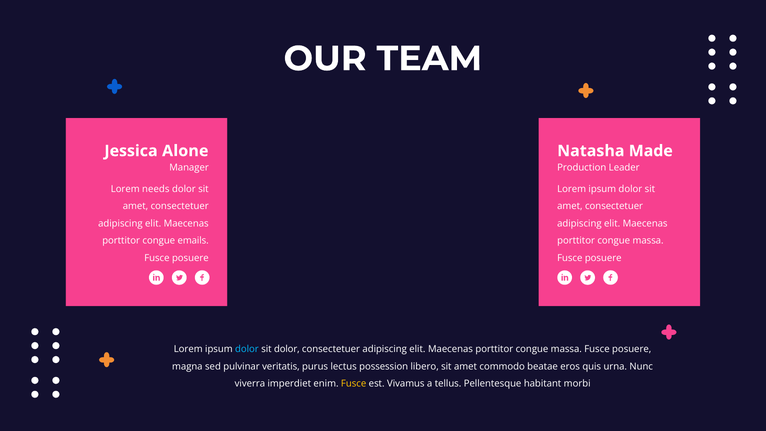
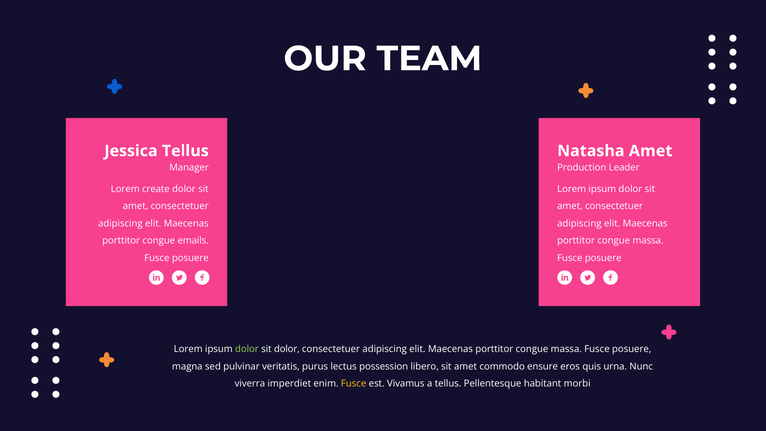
Jessica Alone: Alone -> Tellus
Natasha Made: Made -> Amet
needs: needs -> create
dolor at (247, 349) colour: light blue -> light green
beatae: beatae -> ensure
